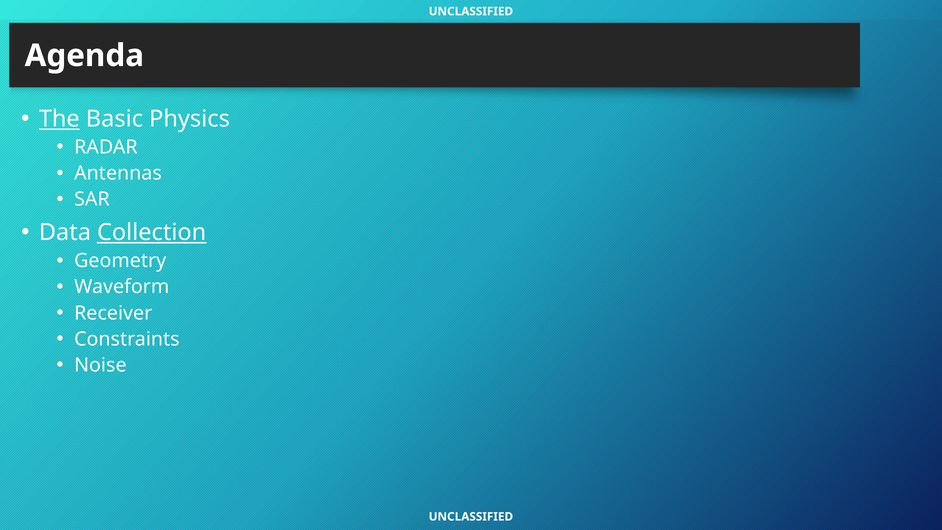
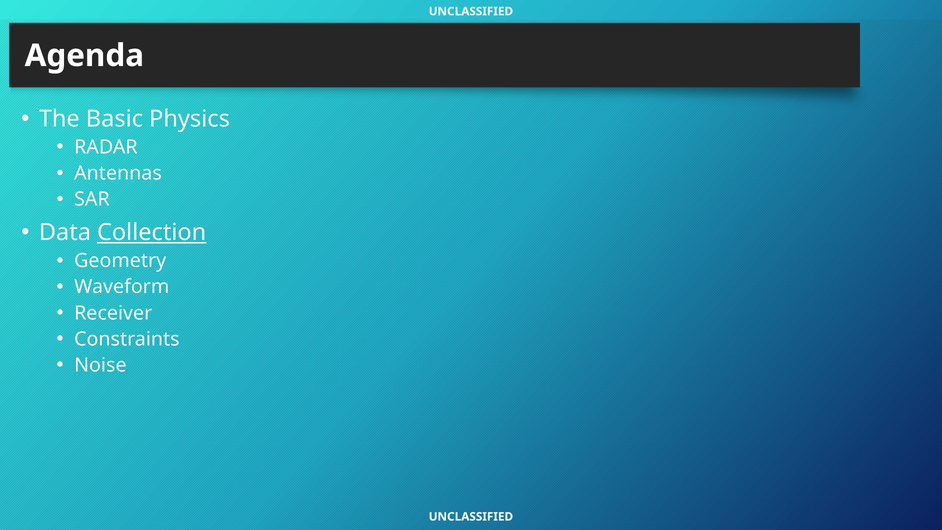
The underline: present -> none
